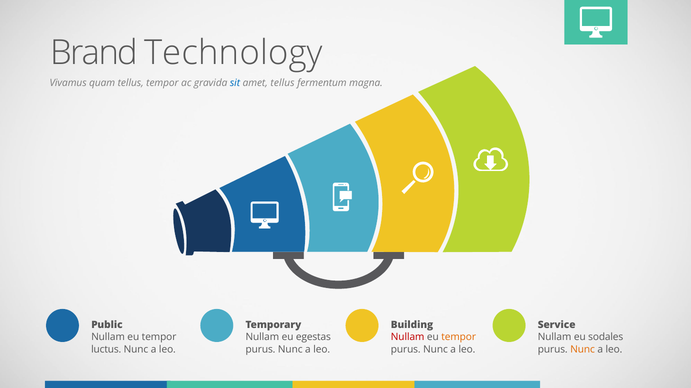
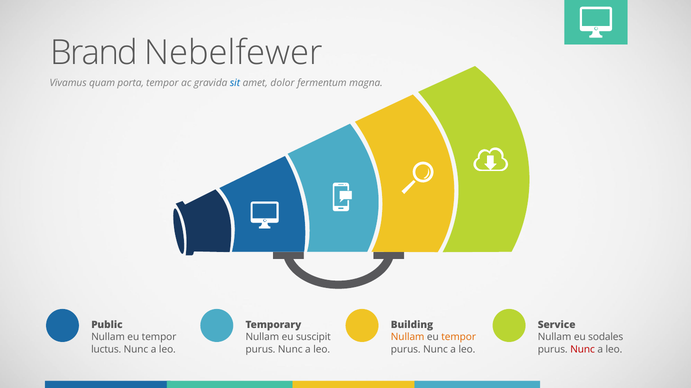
Technology: Technology -> Nebelfewer
quam tellus: tellus -> porta
amet tellus: tellus -> dolor
egestas: egestas -> suscipit
Nullam at (408, 338) colour: red -> orange
Nunc at (583, 350) colour: orange -> red
